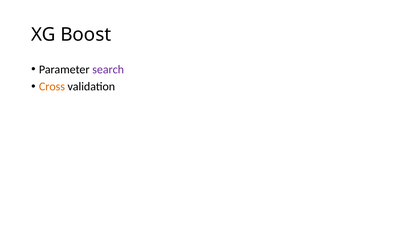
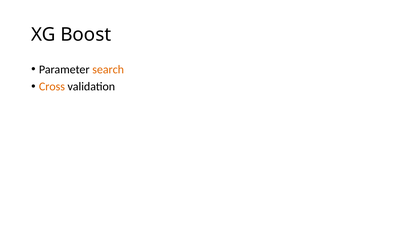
search colour: purple -> orange
